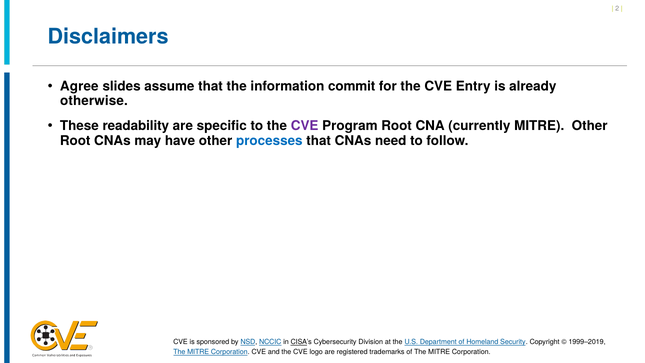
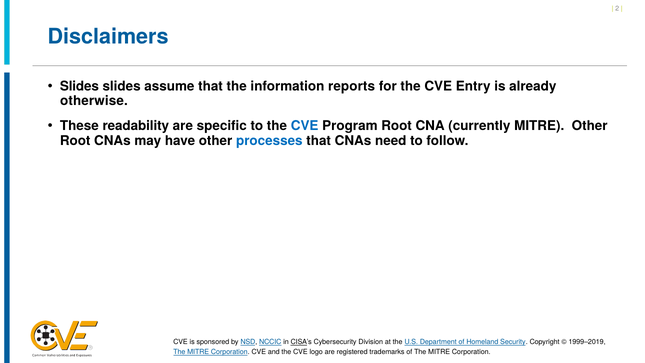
Agree at (79, 86): Agree -> Slides
commit: commit -> reports
CVE at (305, 126) colour: purple -> blue
